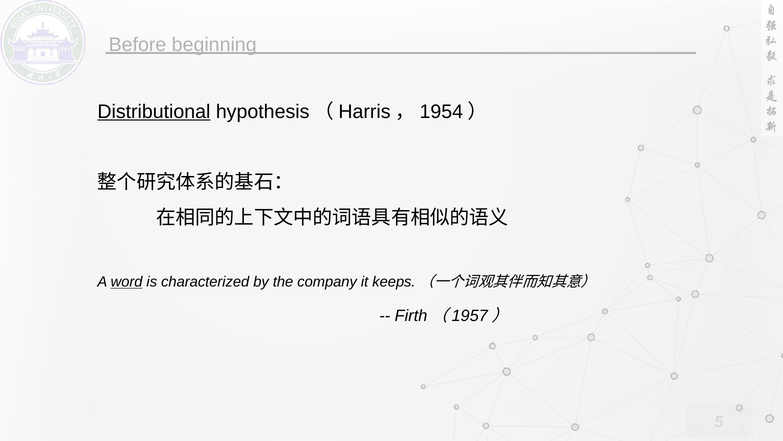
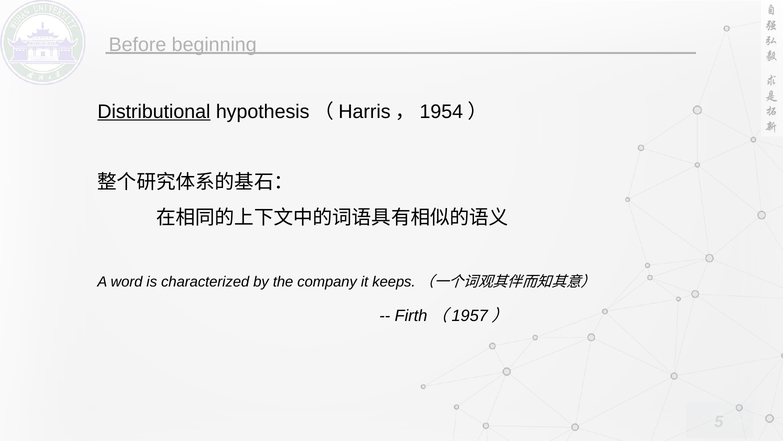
word underline: present -> none
